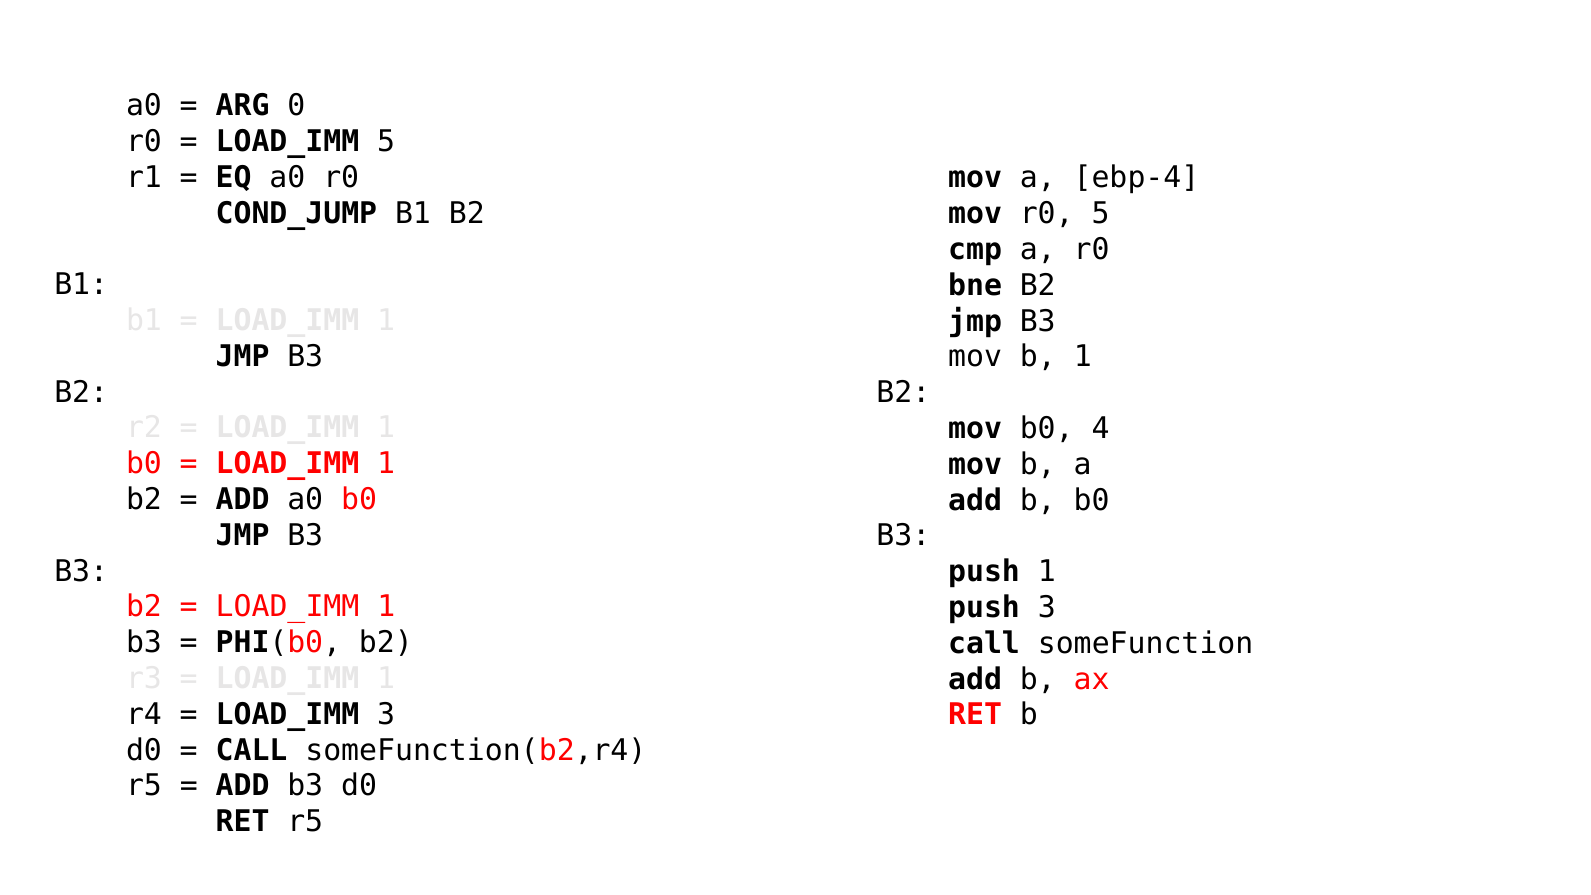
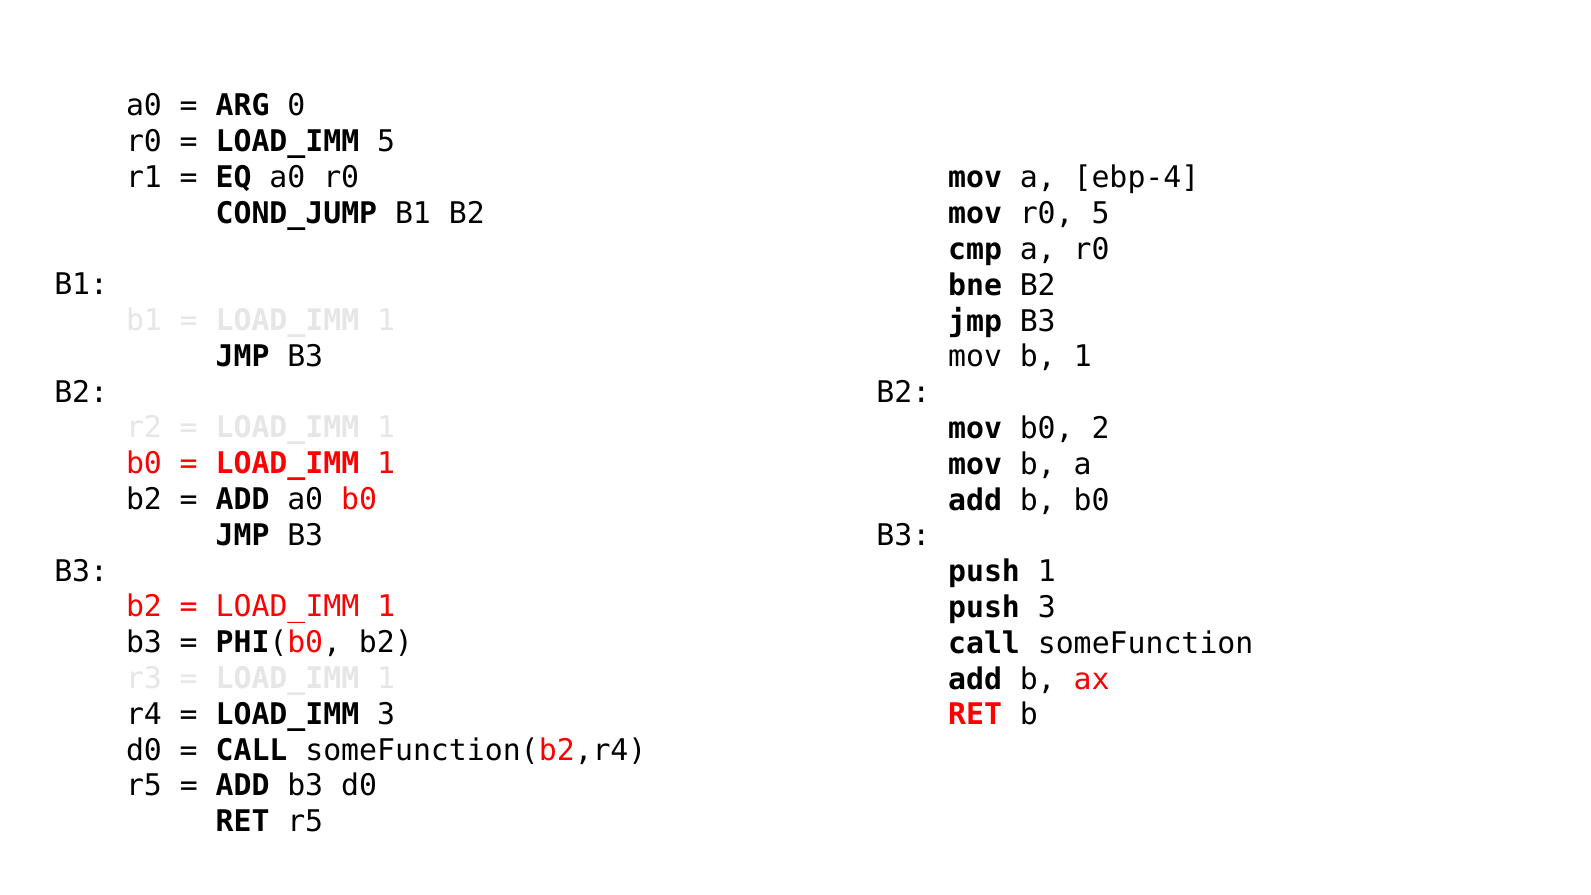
4: 4 -> 2
